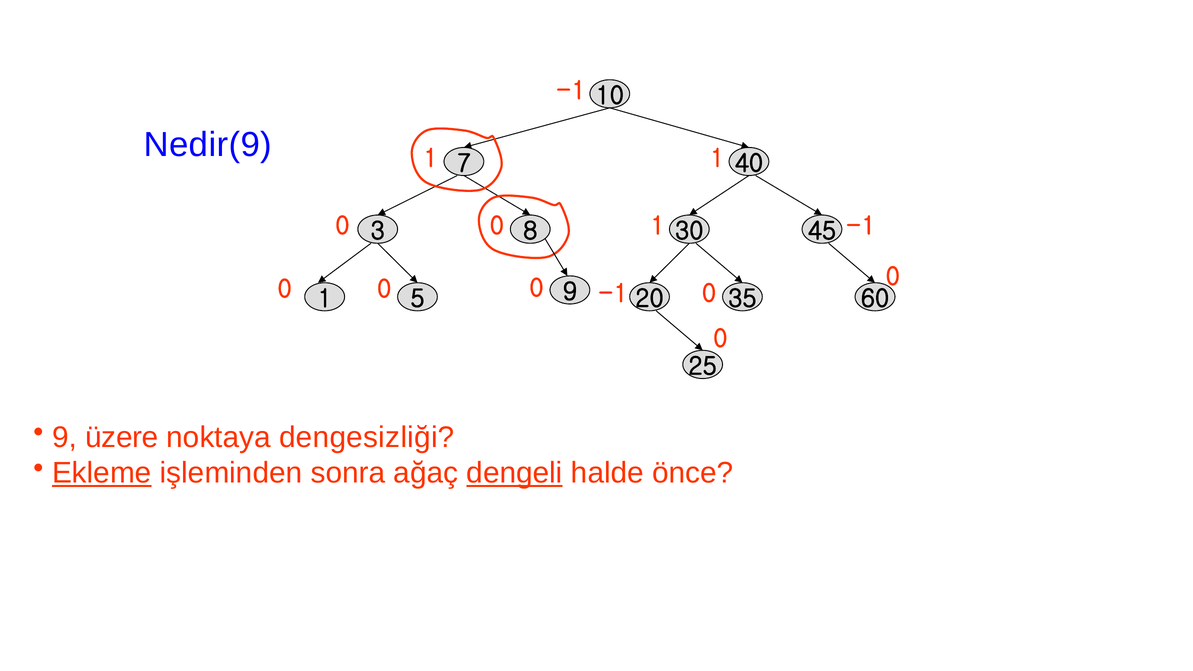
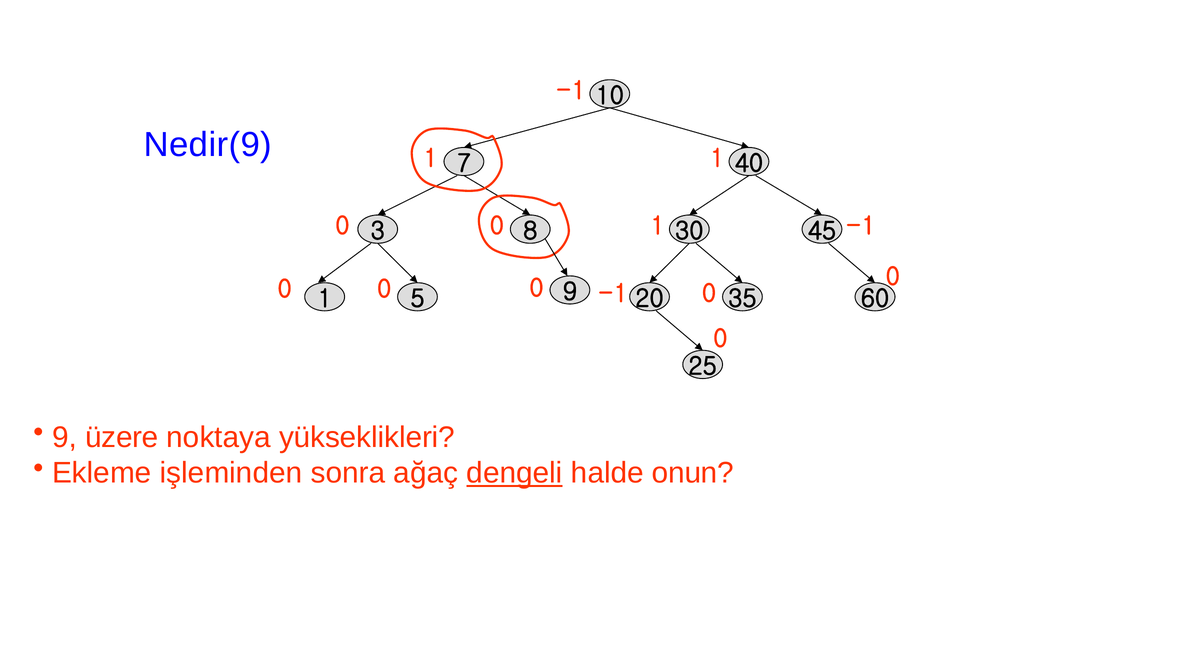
dengesizliği: dengesizliği -> yükseklikleri
Ekleme underline: present -> none
önce: önce -> onun
